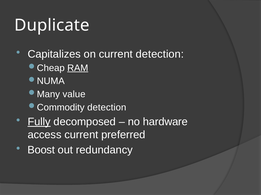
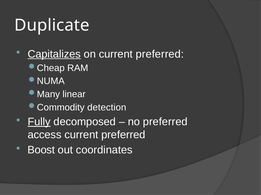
Capitalizes underline: none -> present
on current detection: detection -> preferred
RAM underline: present -> none
value: value -> linear
no hardware: hardware -> preferred
redundancy: redundancy -> coordinates
